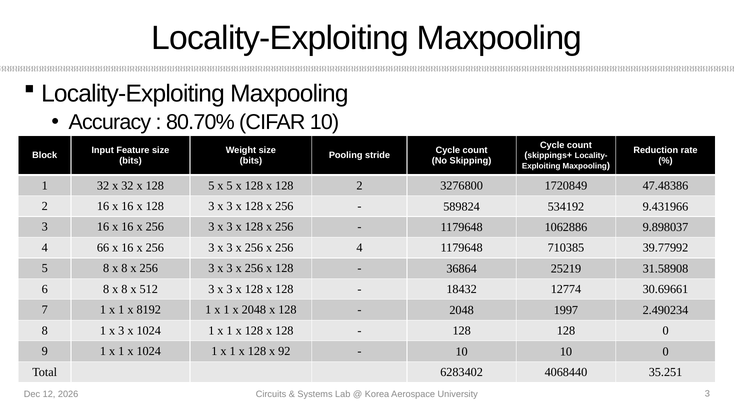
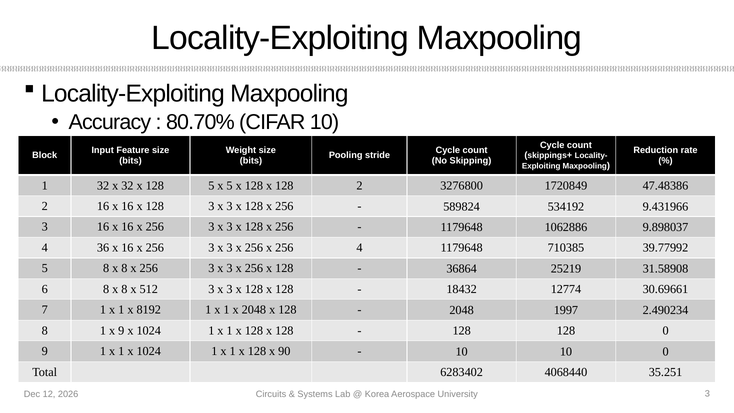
66: 66 -> 36
1 x 3: 3 -> 9
92: 92 -> 90
